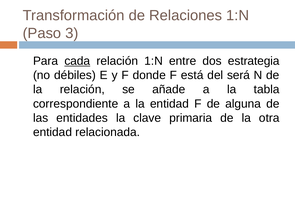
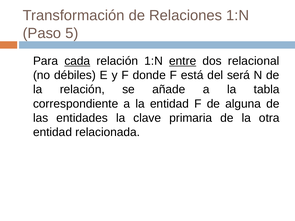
3: 3 -> 5
entre underline: none -> present
estrategia: estrategia -> relacional
